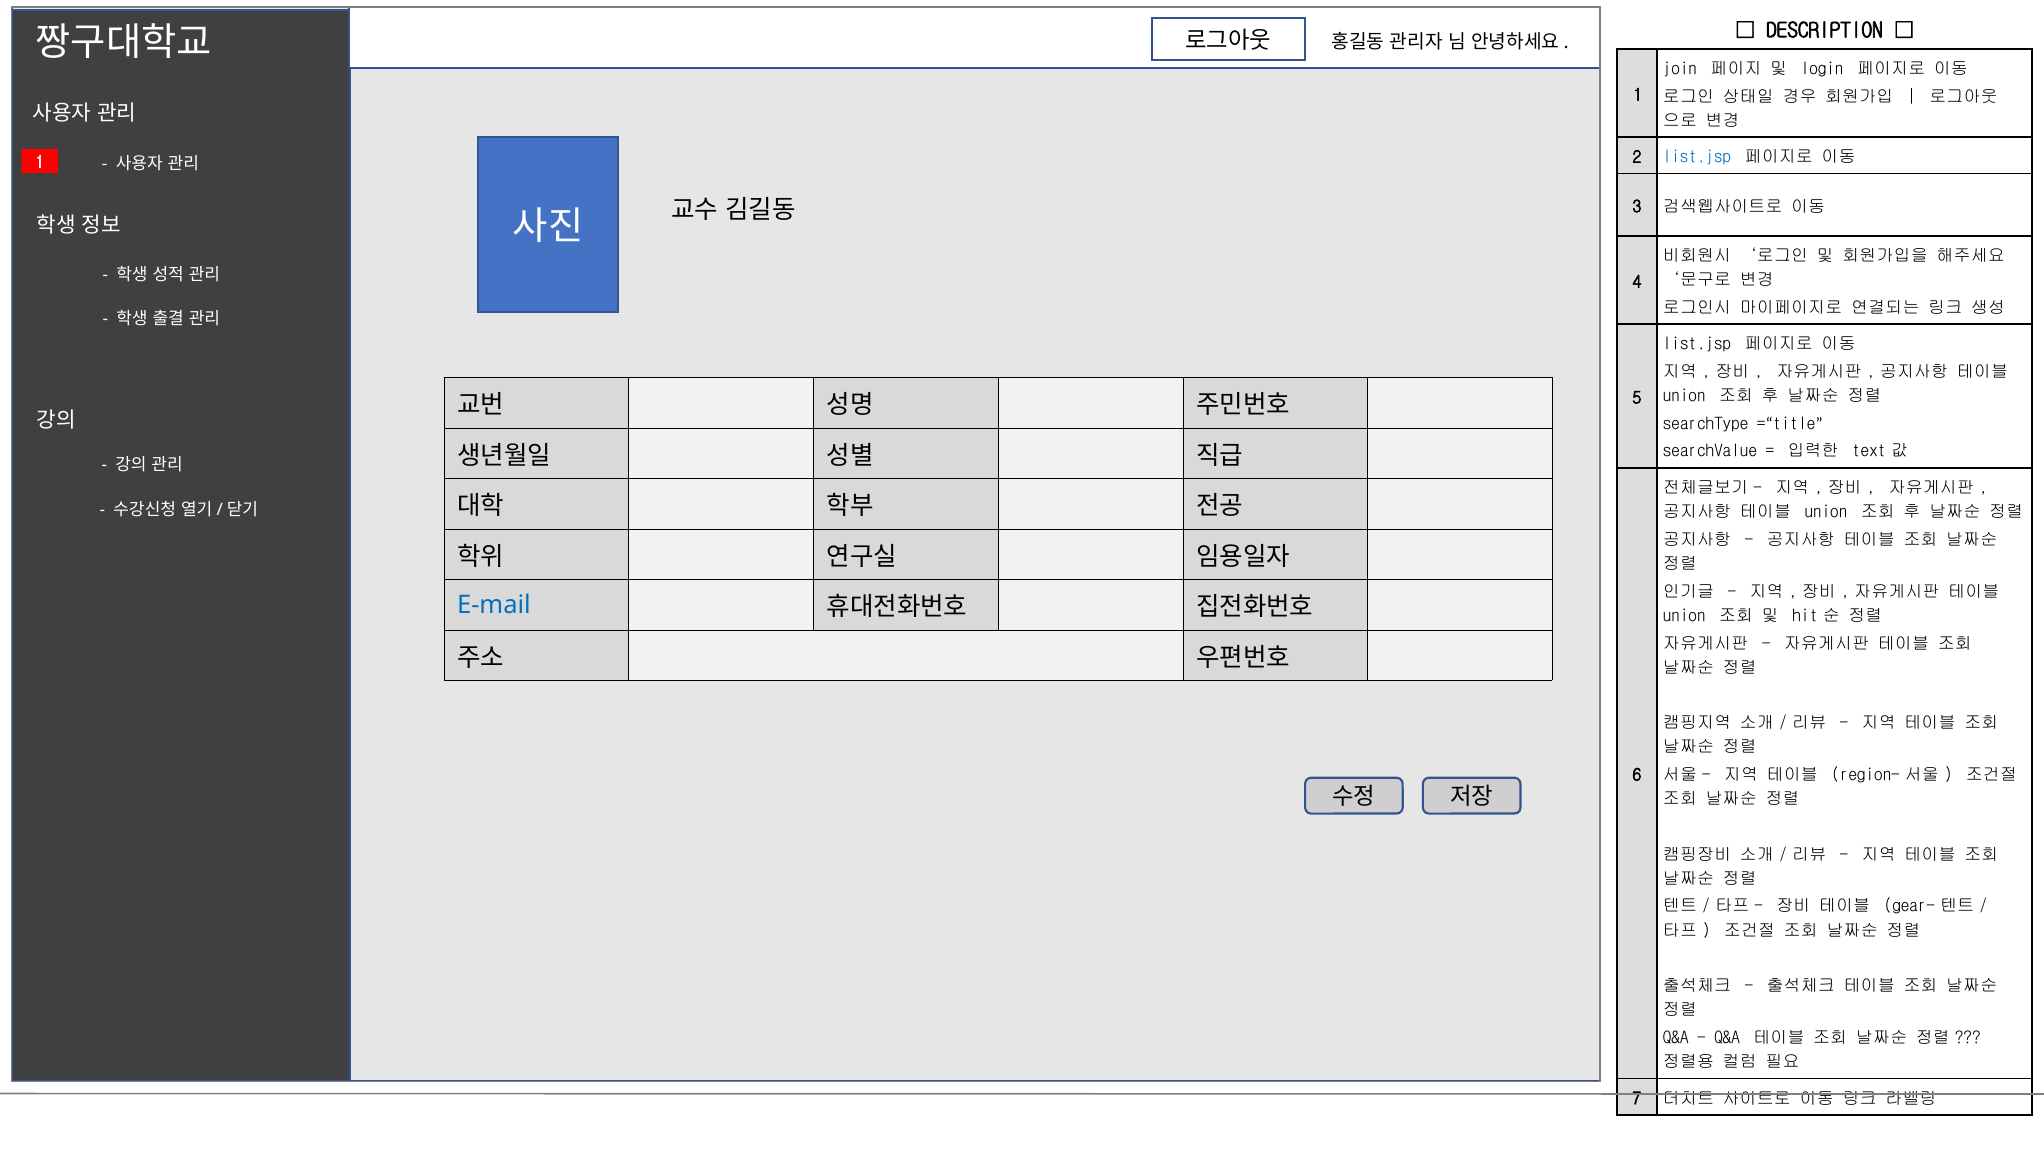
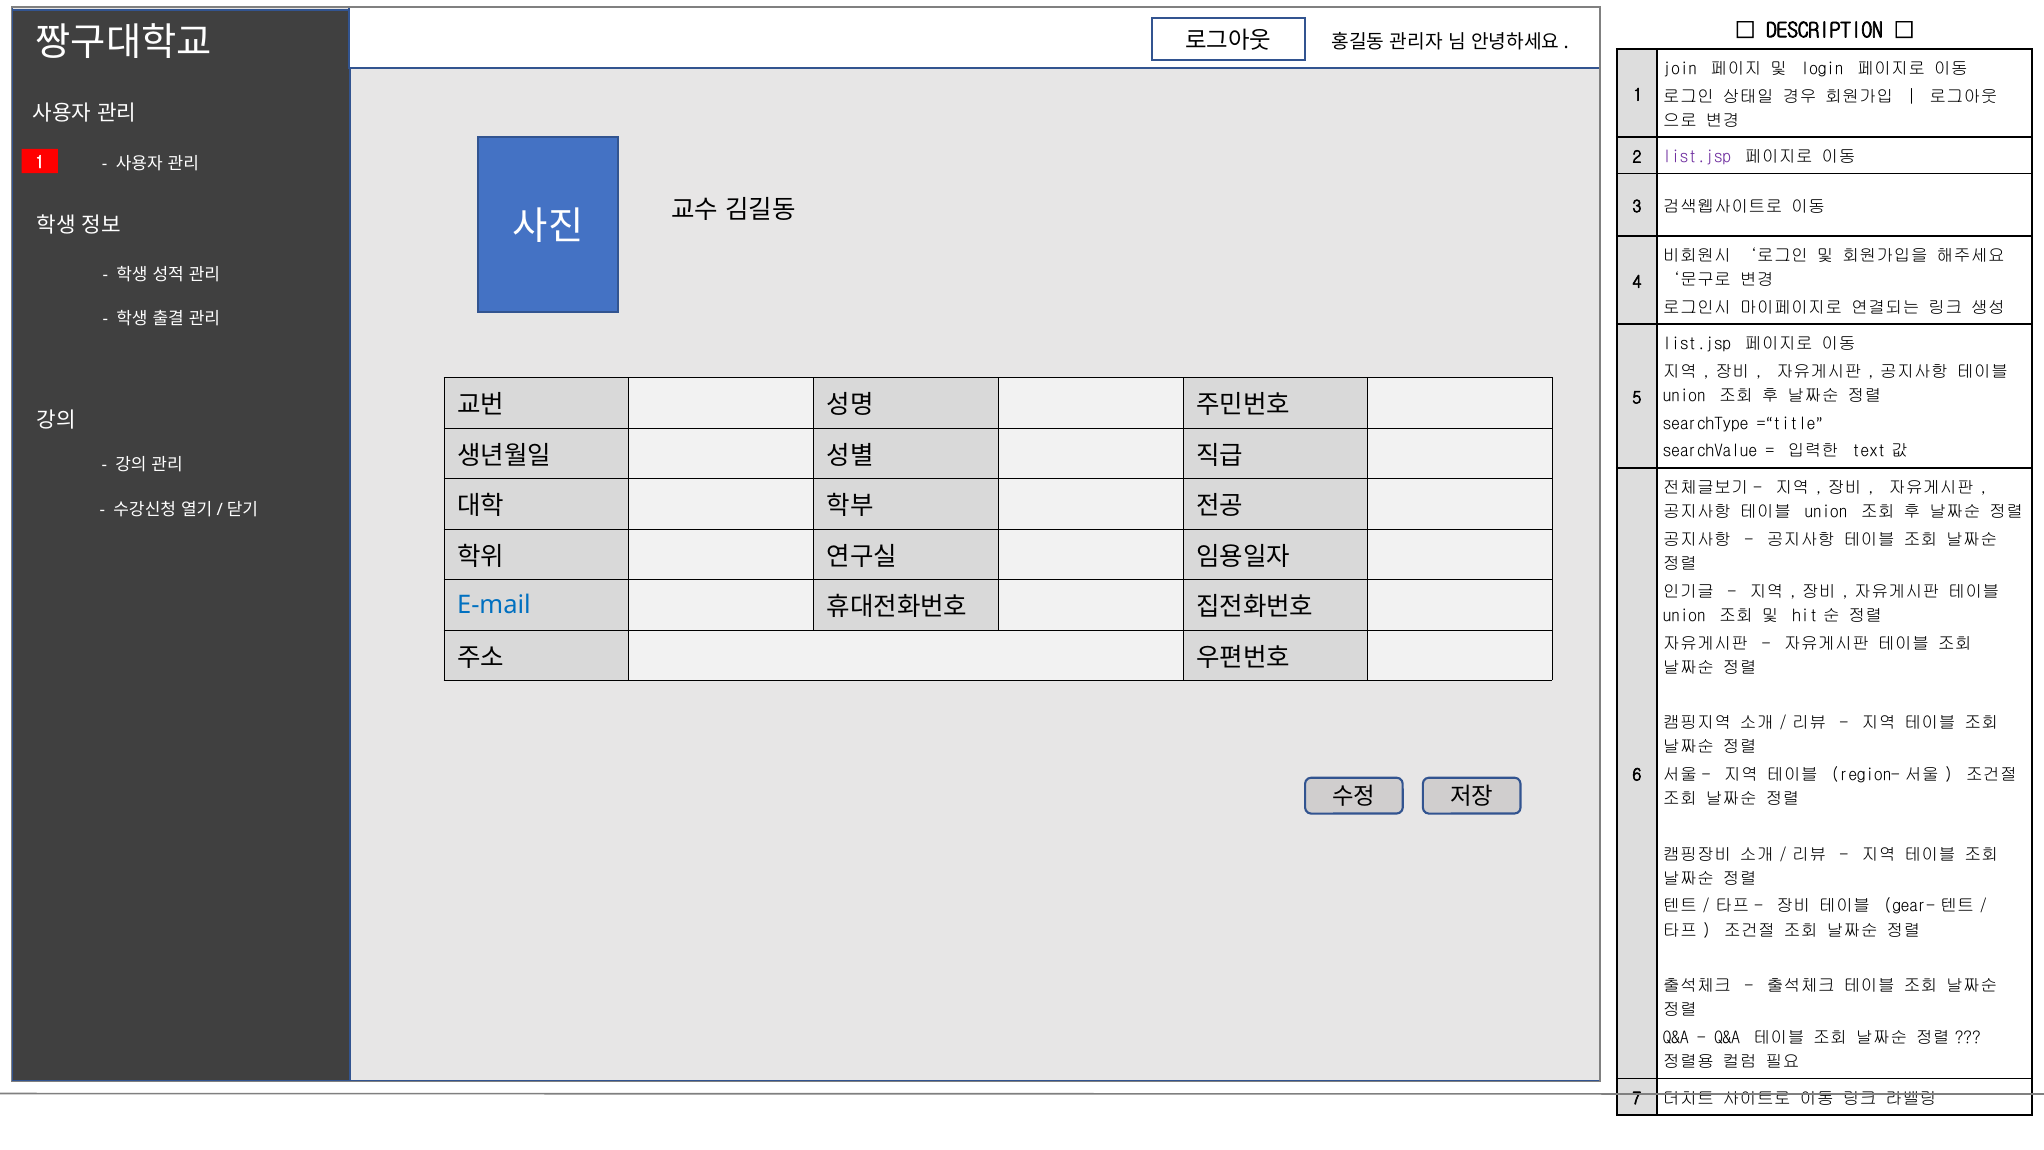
list.jsp at (1697, 157) colour: blue -> purple
